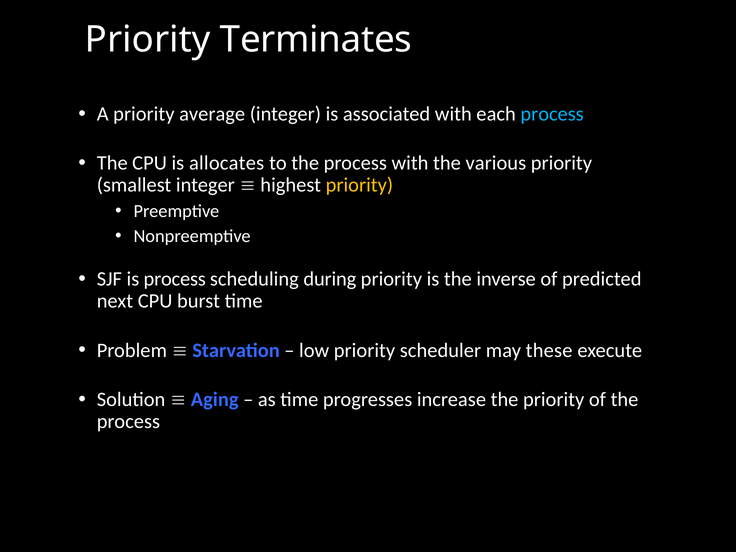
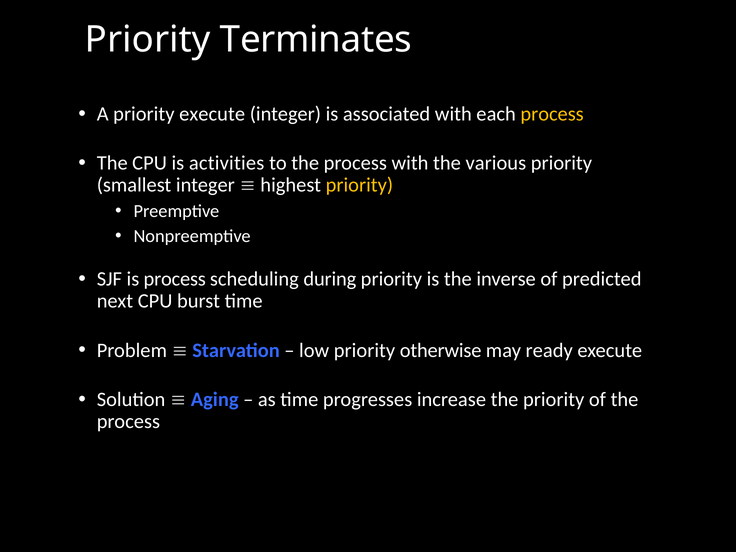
priority average: average -> execute
process at (552, 114) colour: light blue -> yellow
allocates: allocates -> activities
scheduler: scheduler -> otherwise
these: these -> ready
